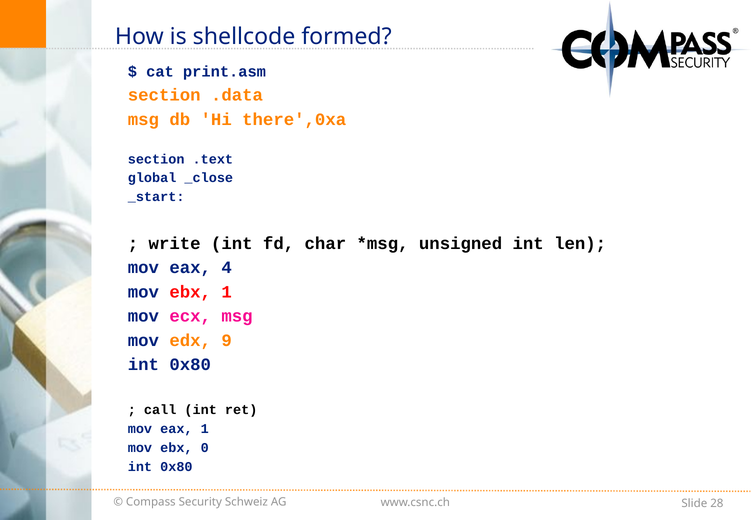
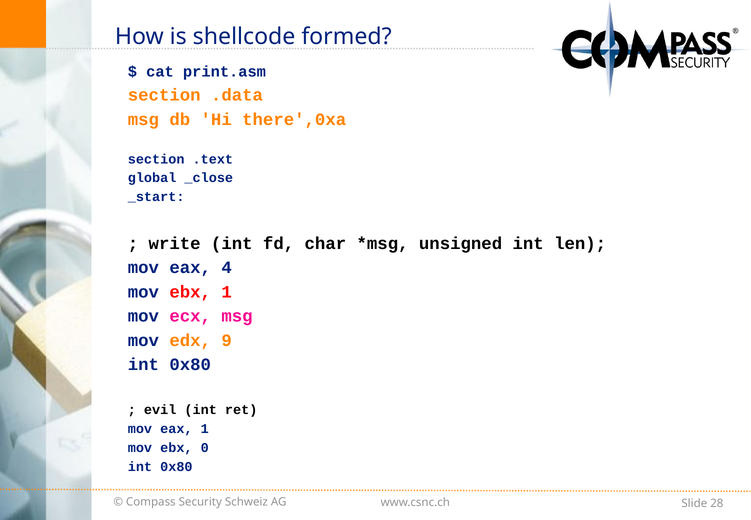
call: call -> evil
